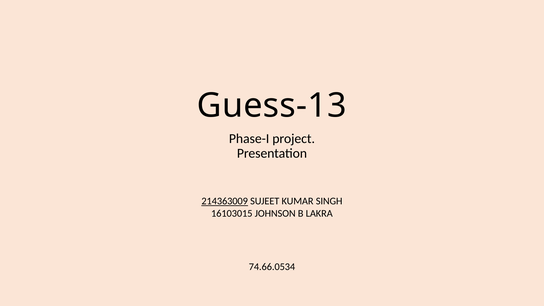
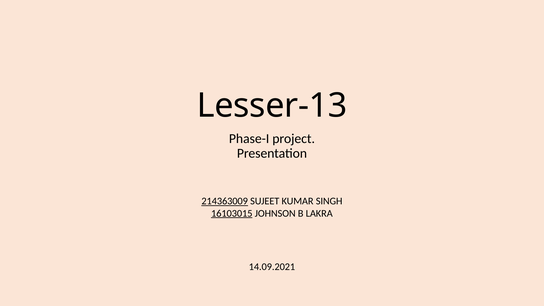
Guess-13: Guess-13 -> Lesser-13
16103015 underline: none -> present
74.66.0534: 74.66.0534 -> 14.09.2021
